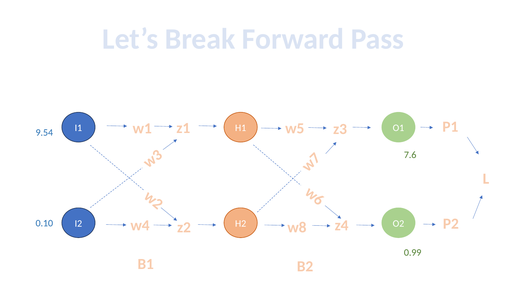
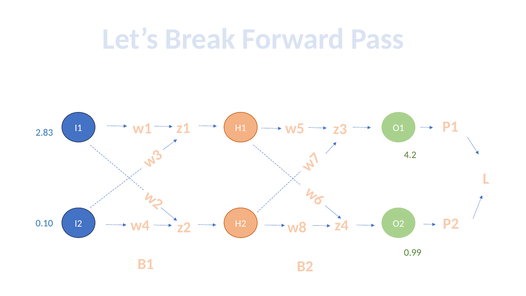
9.54: 9.54 -> 2.83
7.6: 7.6 -> 4.2
